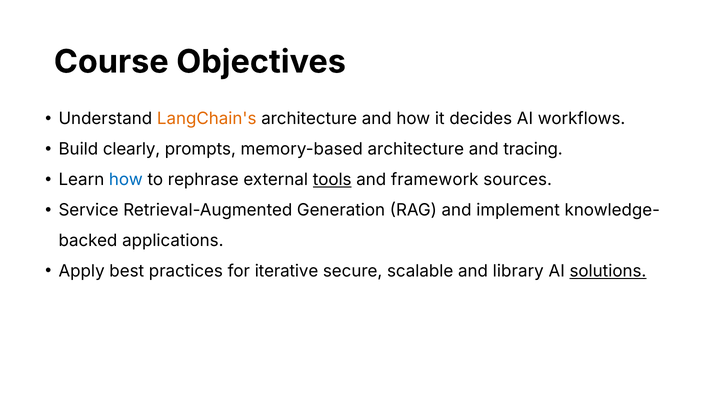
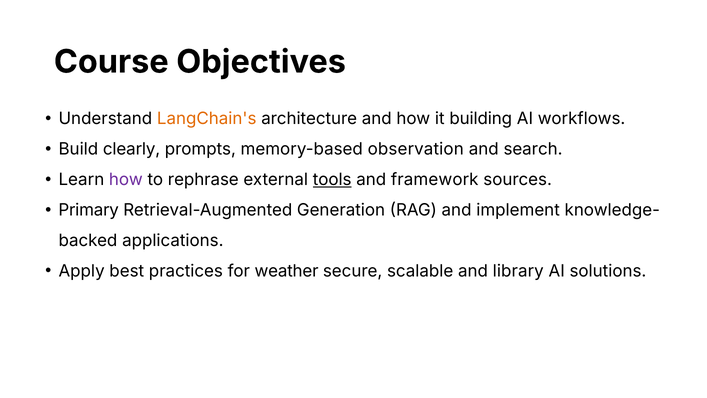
decides: decides -> building
memory-based architecture: architecture -> observation
tracing: tracing -> search
how at (126, 180) colour: blue -> purple
Service: Service -> Primary
iterative: iterative -> weather
solutions underline: present -> none
